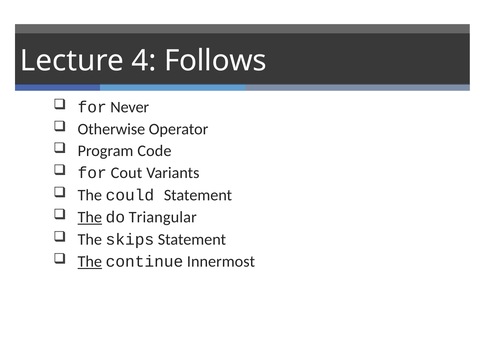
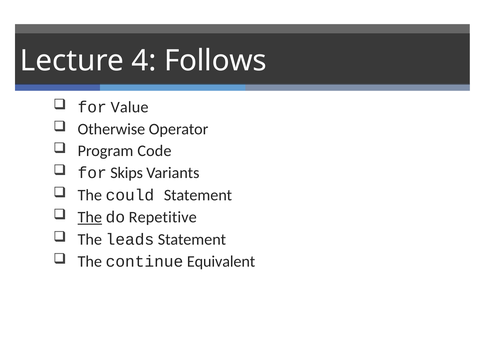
Never: Never -> Value
Cout: Cout -> Skips
Triangular: Triangular -> Repetitive
skips: skips -> leads
The at (90, 262) underline: present -> none
Innermost: Innermost -> Equivalent
